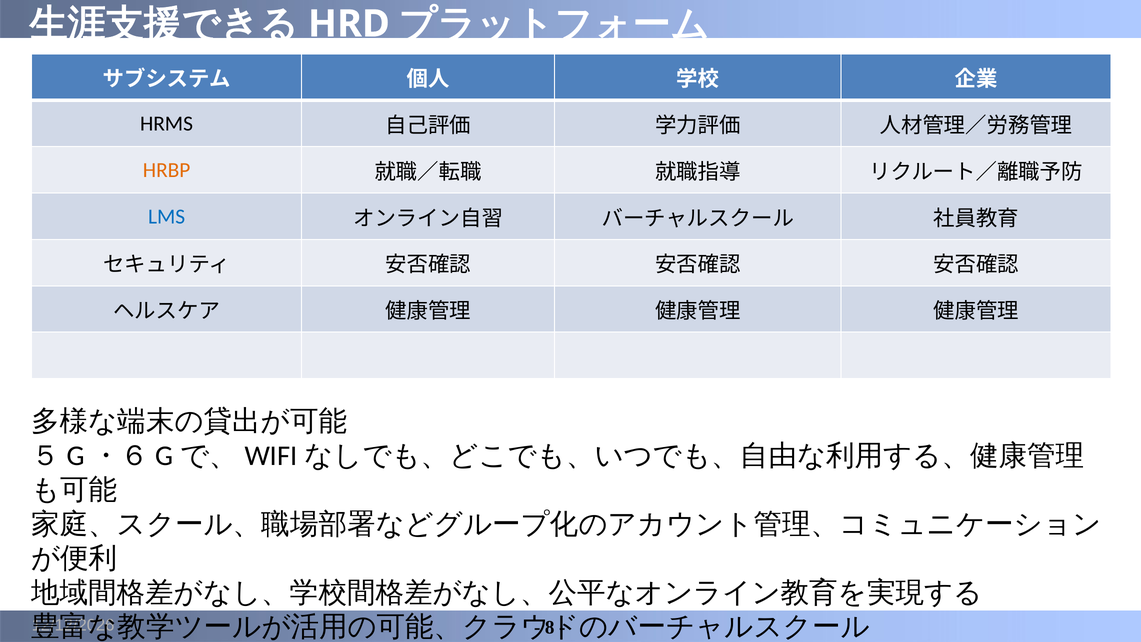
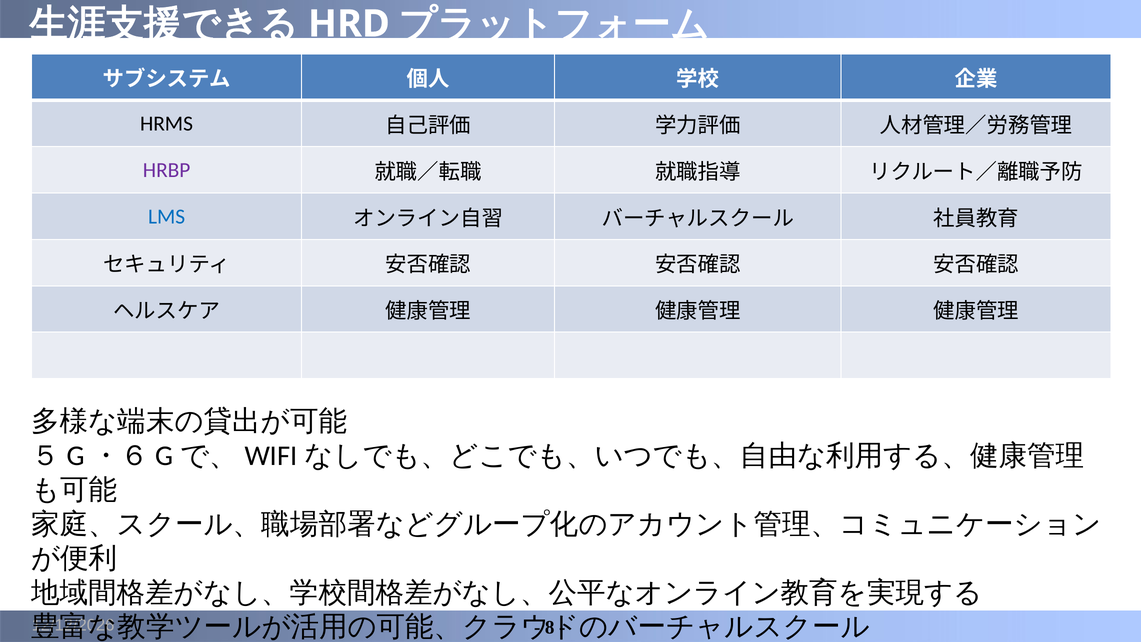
HRBP colour: orange -> purple
